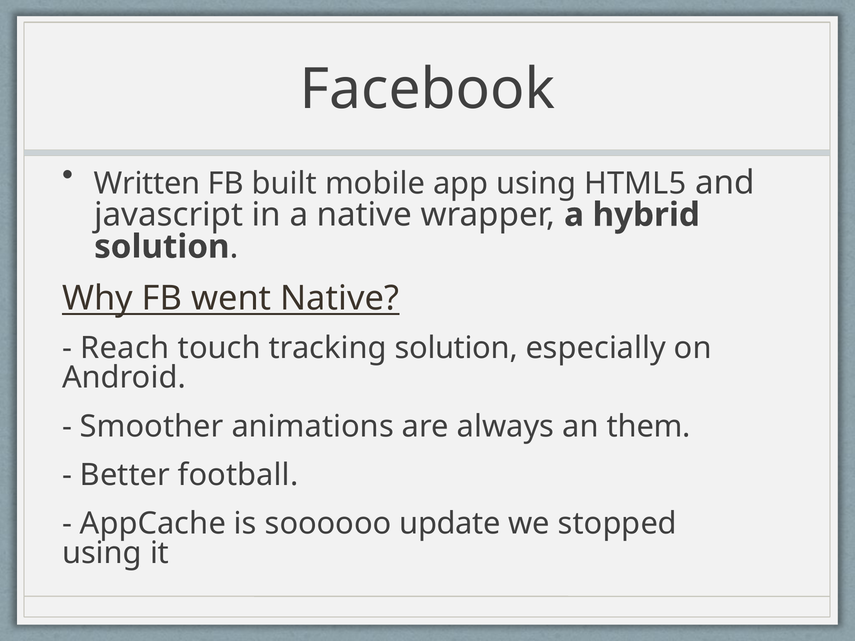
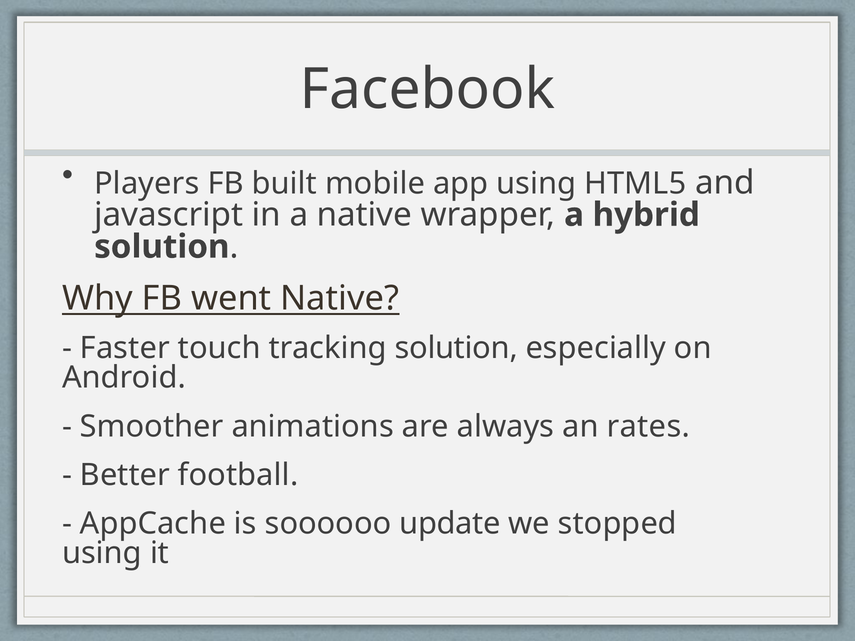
Written: Written -> Players
Reach: Reach -> Faster
them: them -> rates
